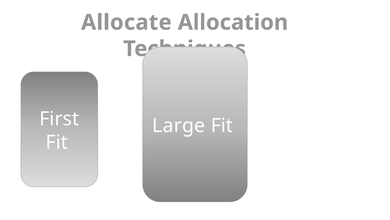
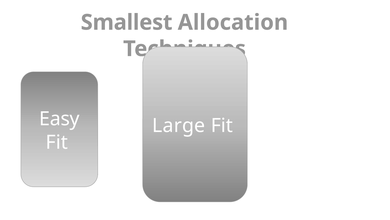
Allocate: Allocate -> Smallest
First: First -> Easy
